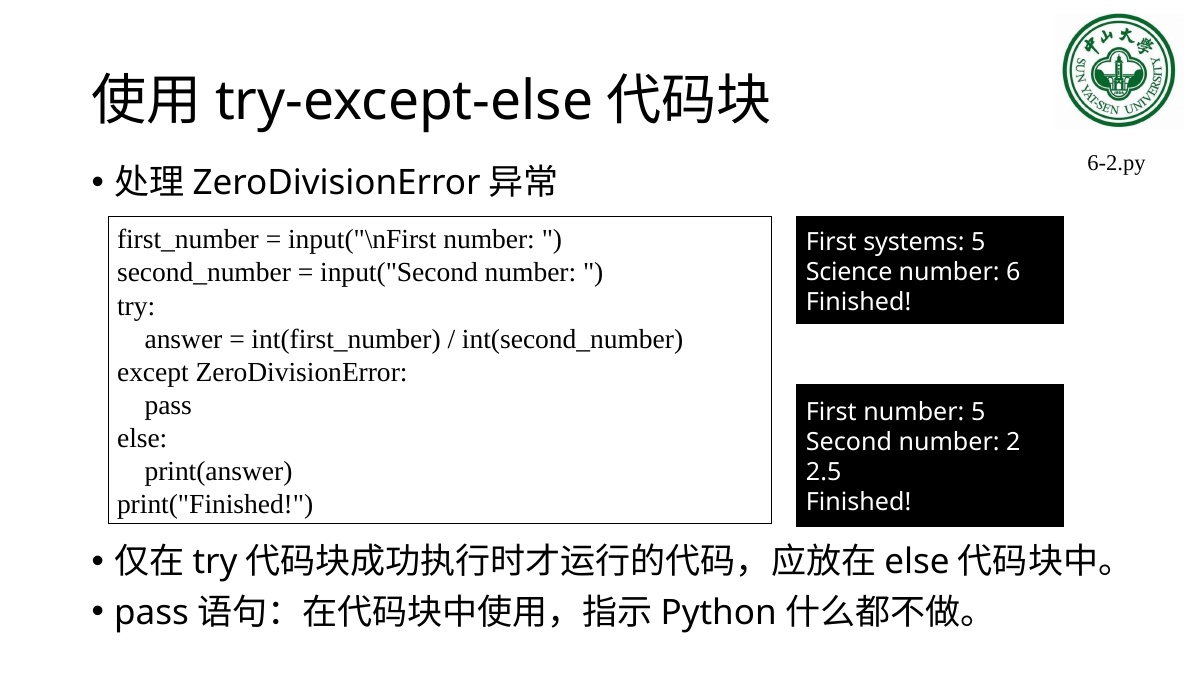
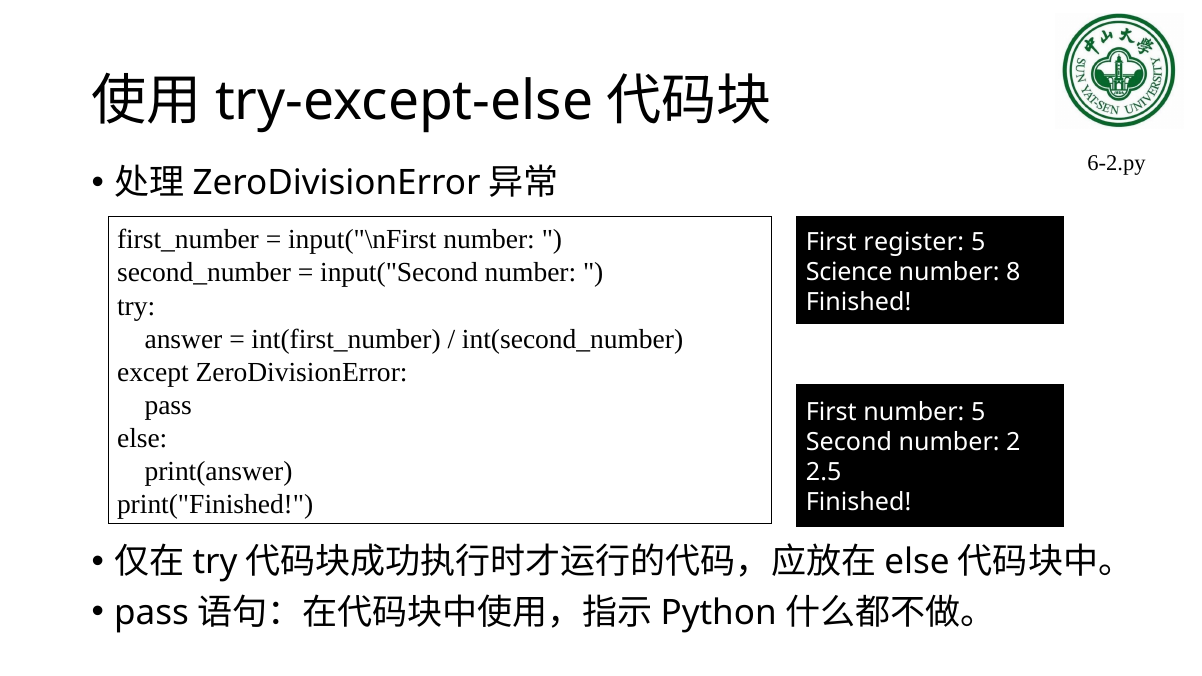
systems: systems -> register
6: 6 -> 8
